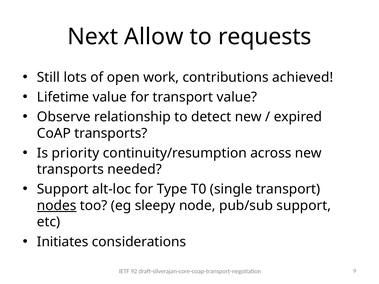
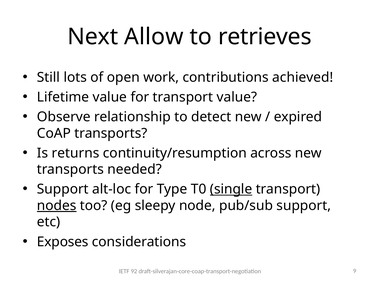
requests: requests -> retrieves
priority: priority -> returns
single underline: none -> present
Initiates: Initiates -> Exposes
